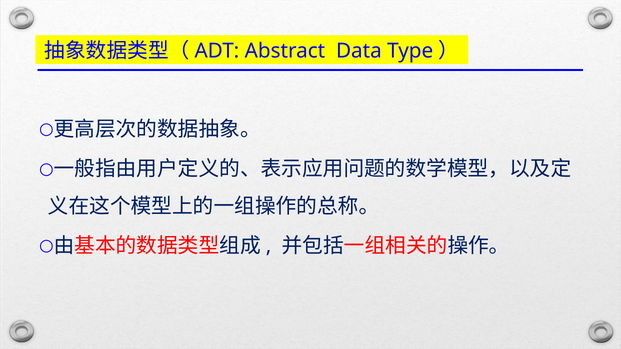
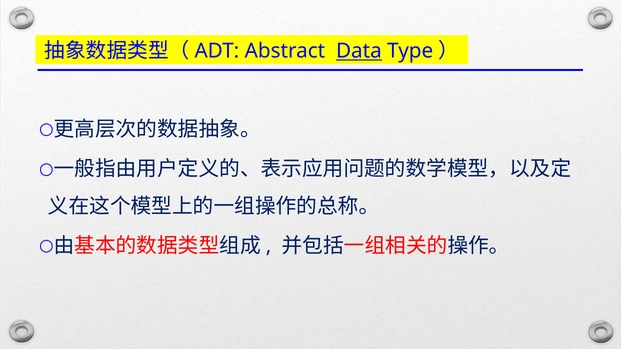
Data underline: none -> present
